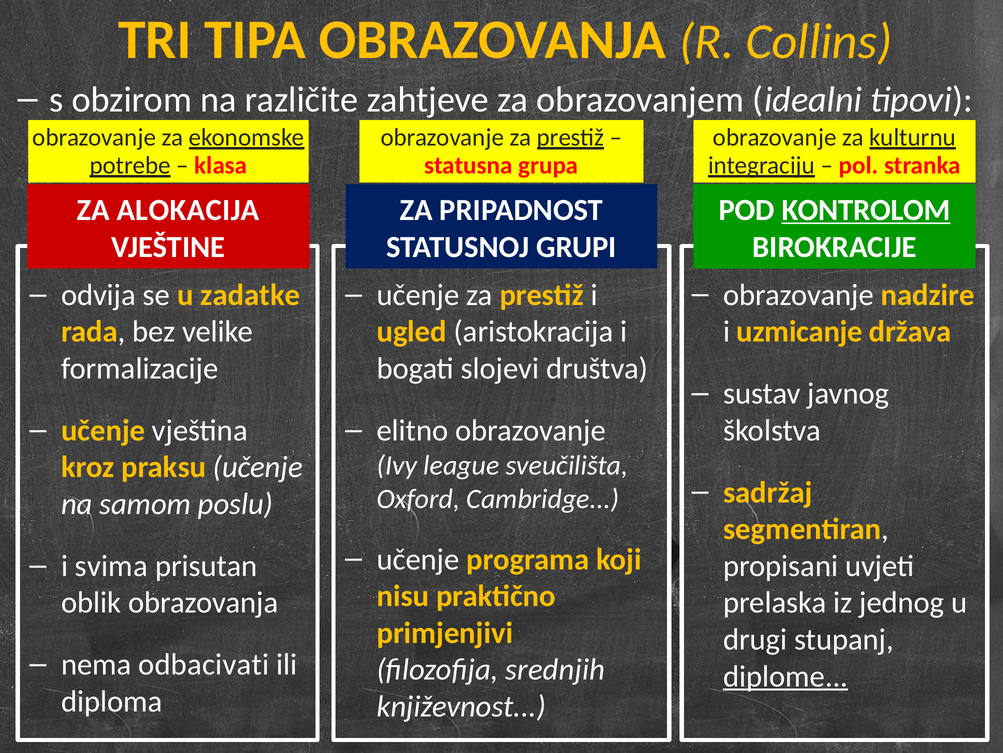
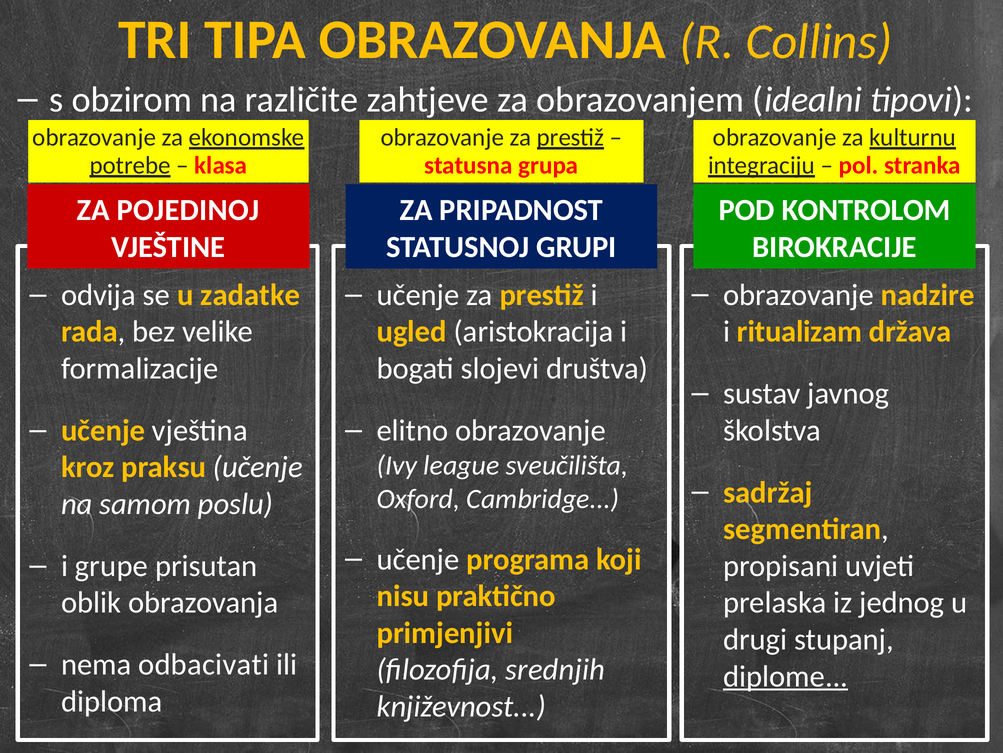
ALOKACIJA: ALOKACIJA -> POJEDINOJ
KONTROLOM underline: present -> none
uzmicanje: uzmicanje -> ritualizam
svima: svima -> grupe
